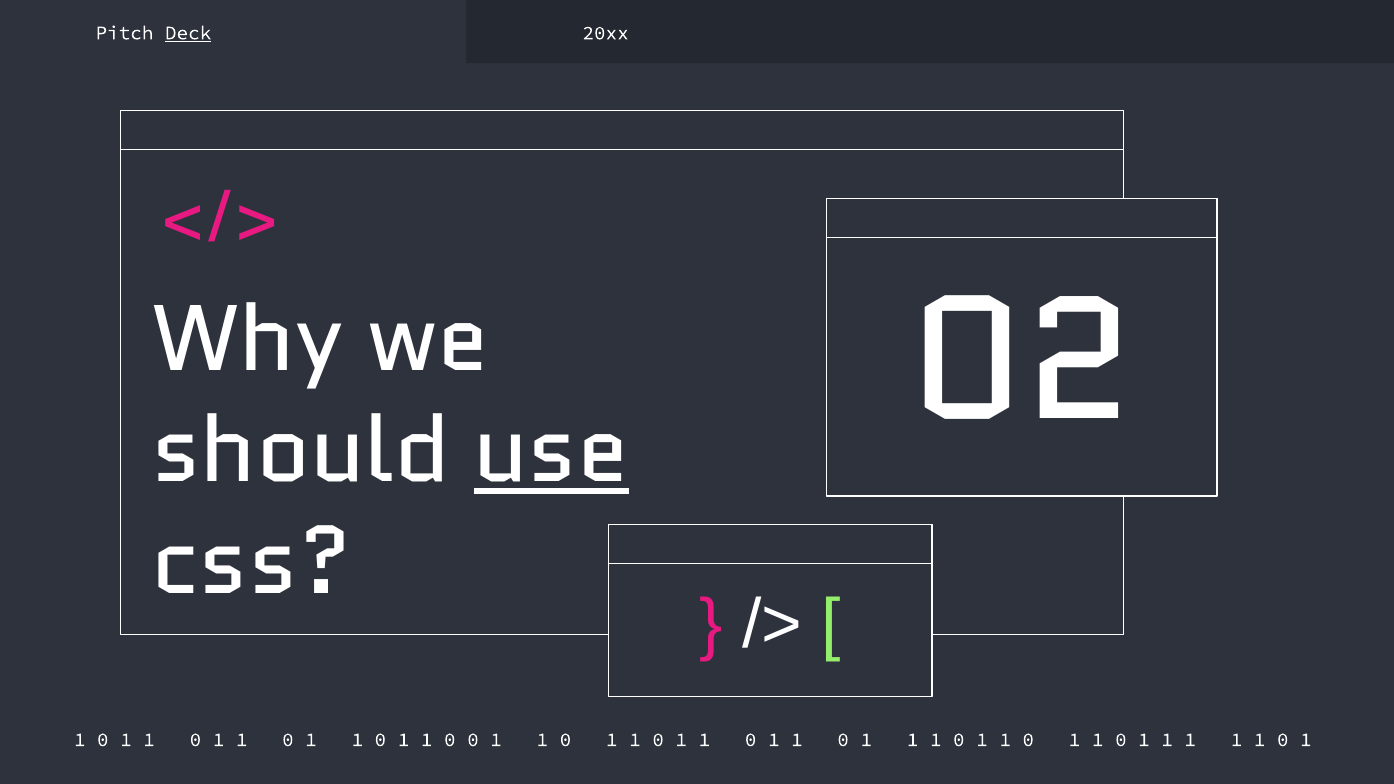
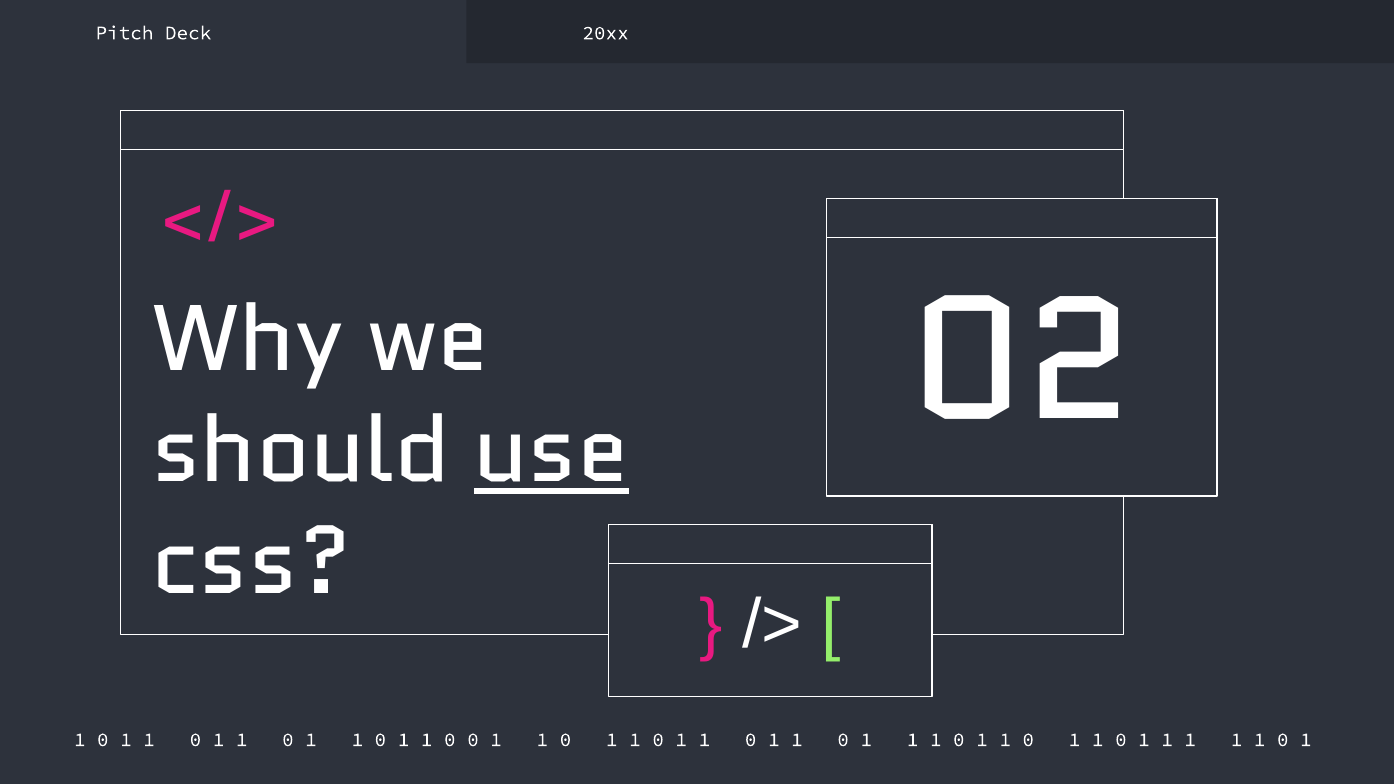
Deck underline: present -> none
